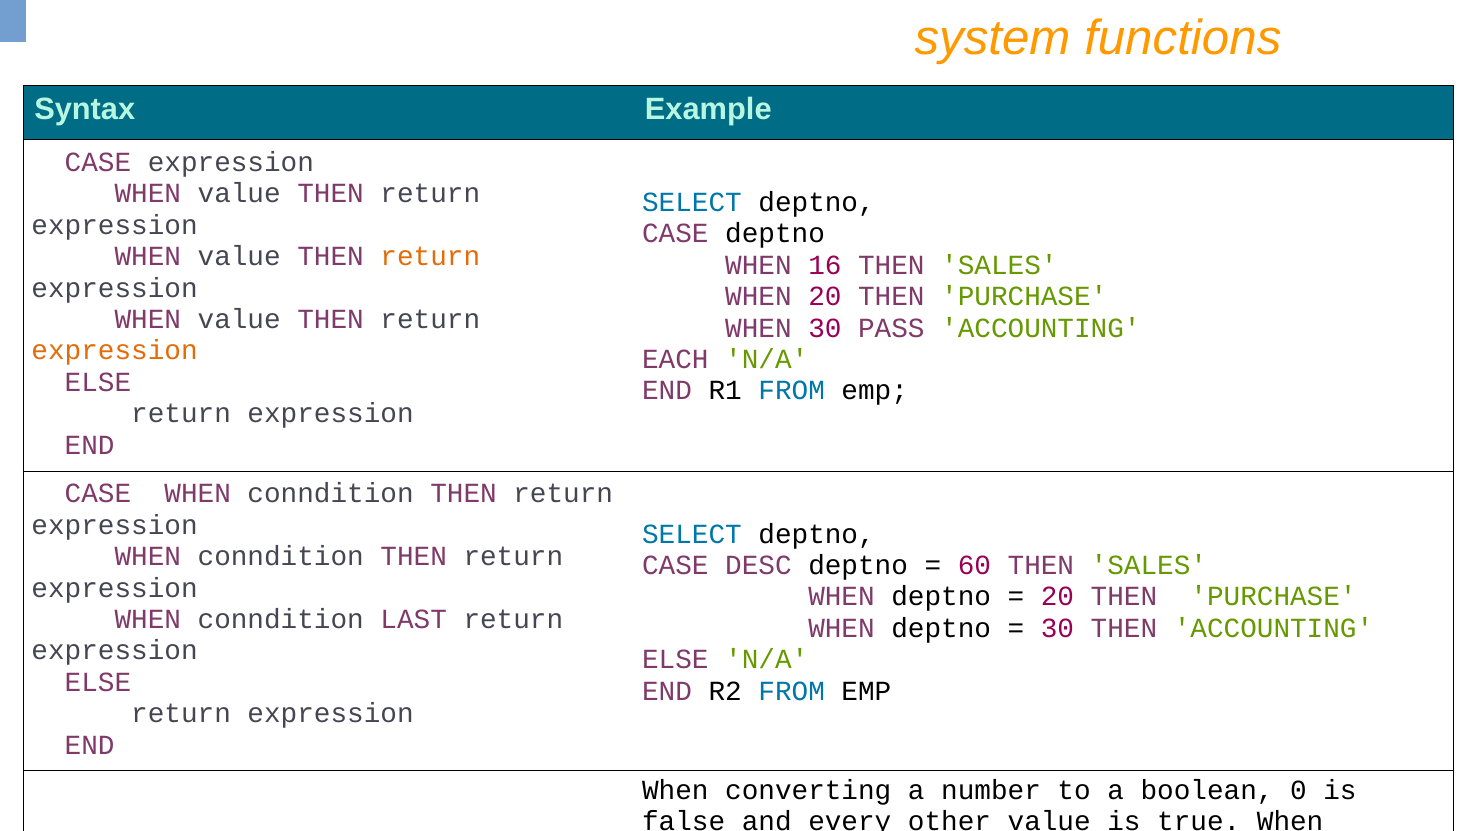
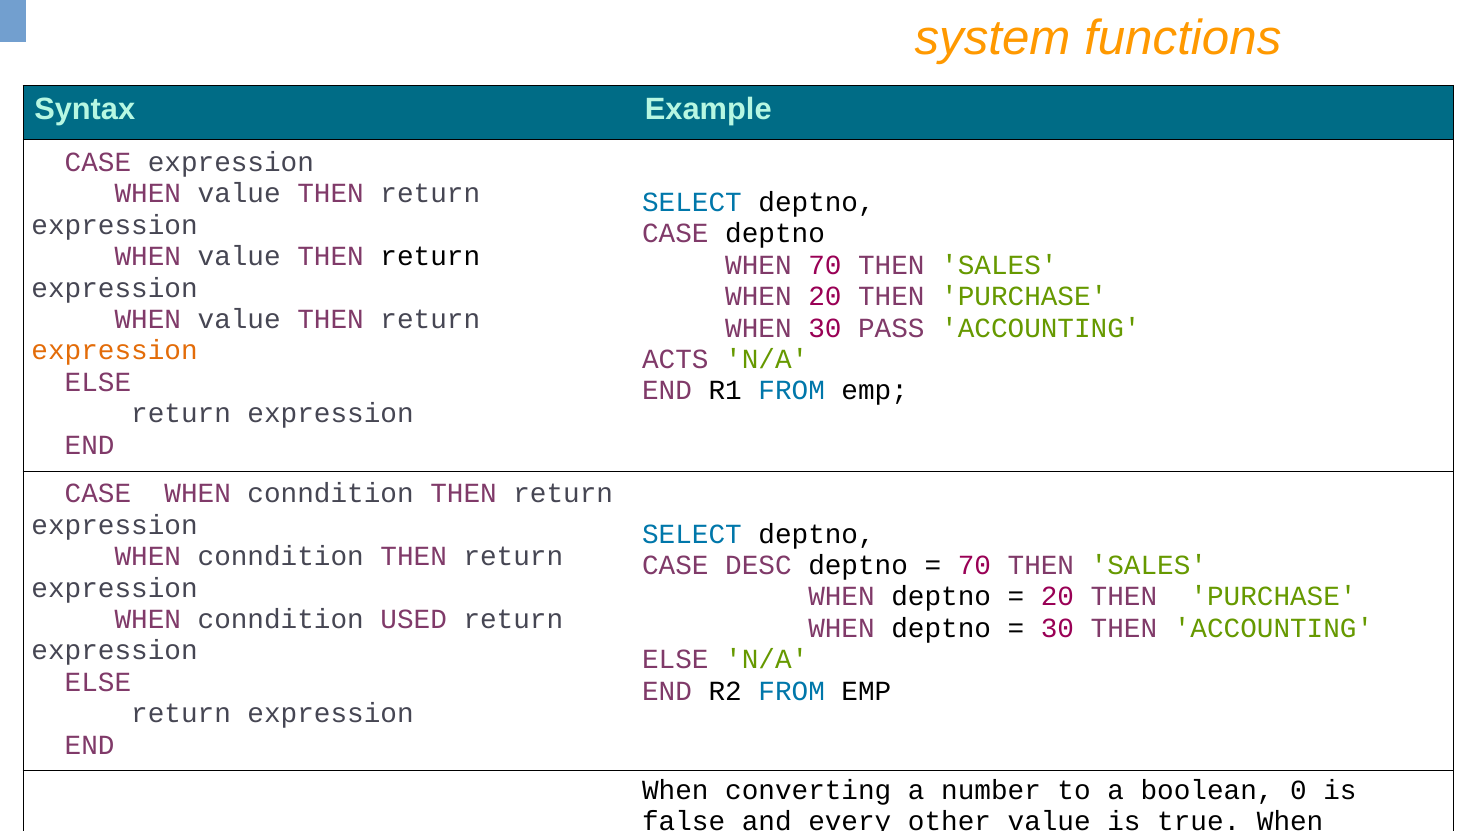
return at (430, 256) colour: orange -> black
WHEN 16: 16 -> 70
EACH: EACH -> ACTS
60 at (974, 565): 60 -> 70
LAST: LAST -> USED
